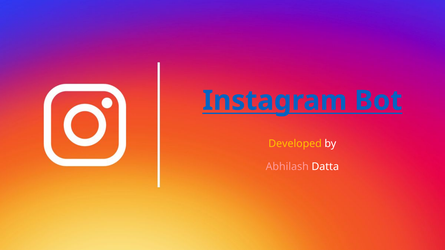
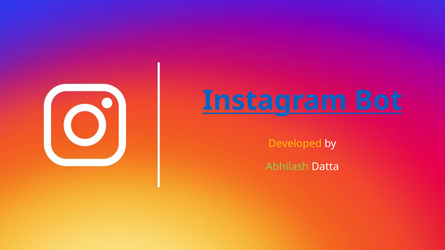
Abhilash colour: pink -> light green
